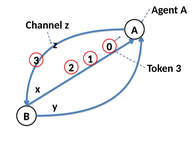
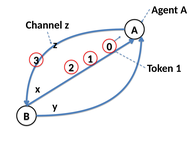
Token 3: 3 -> 1
